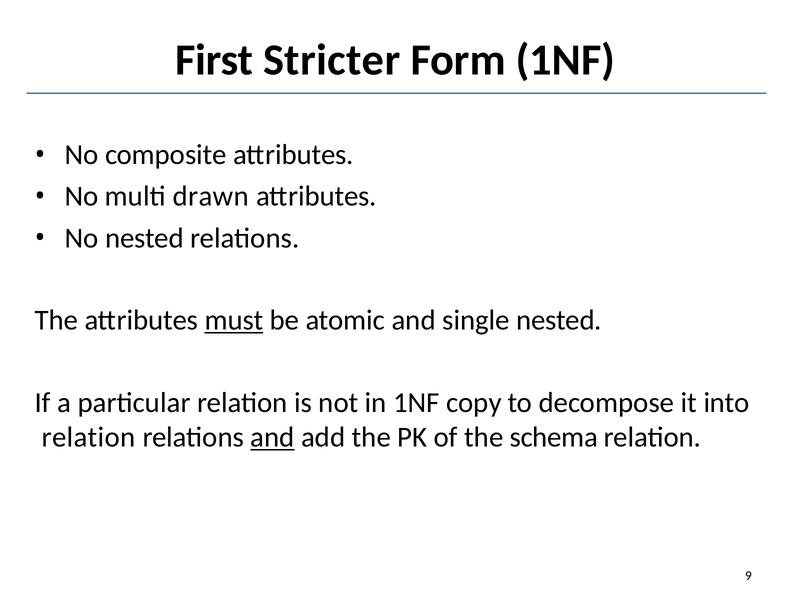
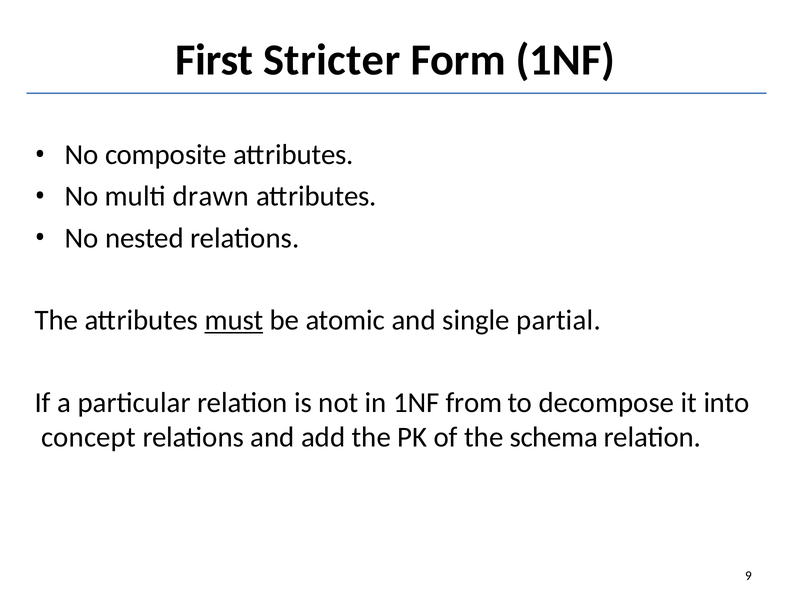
single nested: nested -> partial
copy: copy -> from
relation at (88, 437): relation -> concept
and at (273, 437) underline: present -> none
